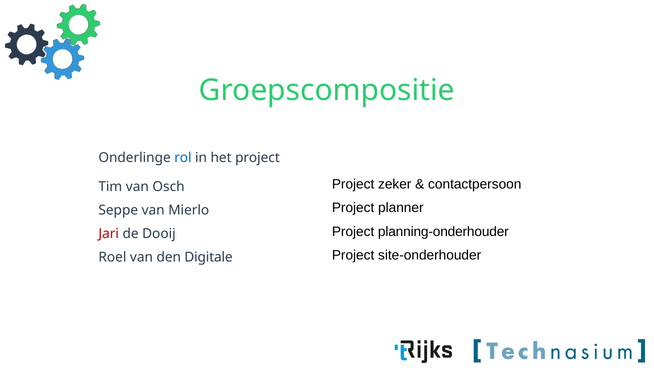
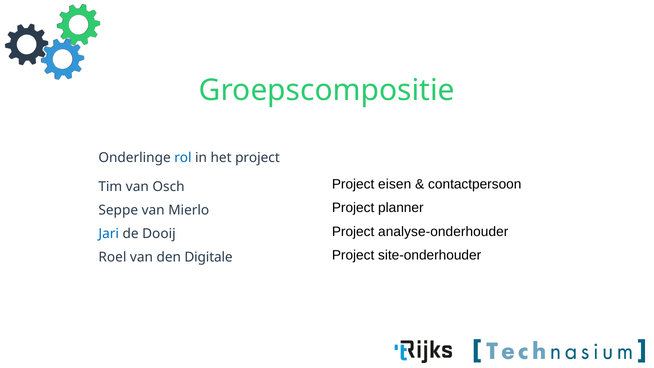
zeker: zeker -> eisen
Jari colour: red -> blue
planning-onderhouder: planning-onderhouder -> analyse-onderhouder
